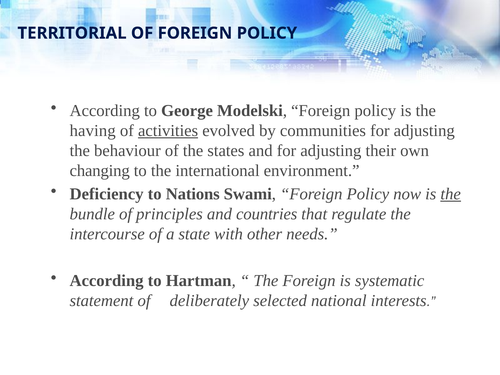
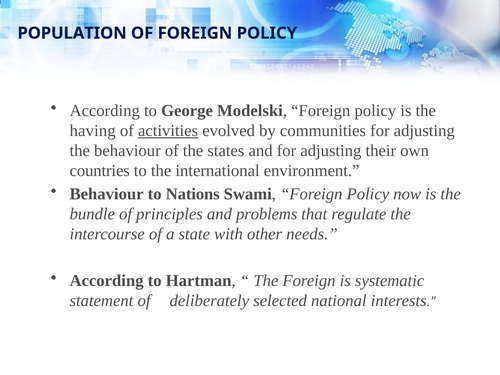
TERRITORIAL: TERRITORIAL -> POPULATION
changing: changing -> countries
Deficiency at (107, 194): Deficiency -> Behaviour
the at (451, 194) underline: present -> none
countries: countries -> problems
